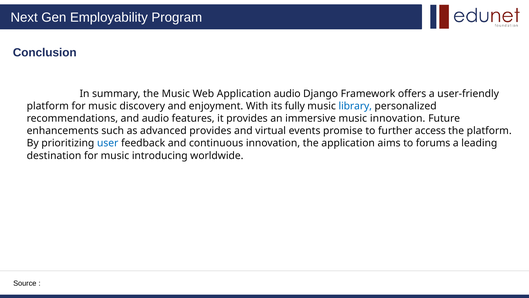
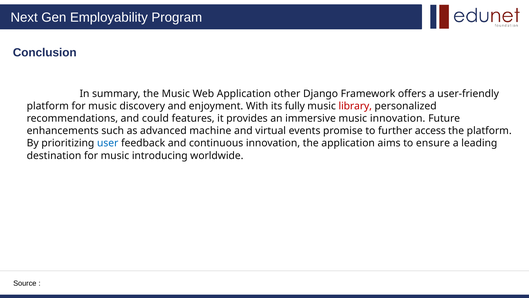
Application audio: audio -> other
library colour: blue -> red
and audio: audio -> could
advanced provides: provides -> machine
forums: forums -> ensure
